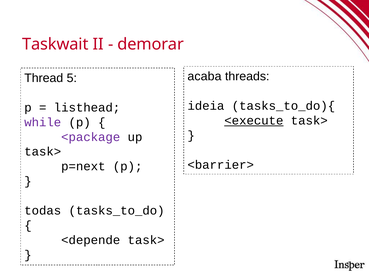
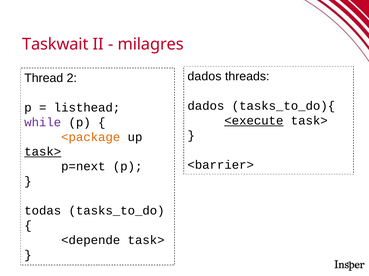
demorar: demorar -> milagres
acaba at (204, 77): acaba -> dados
5: 5 -> 2
ideia at (206, 106): ideia -> dados
<package colour: purple -> orange
task> at (43, 152) underline: none -> present
